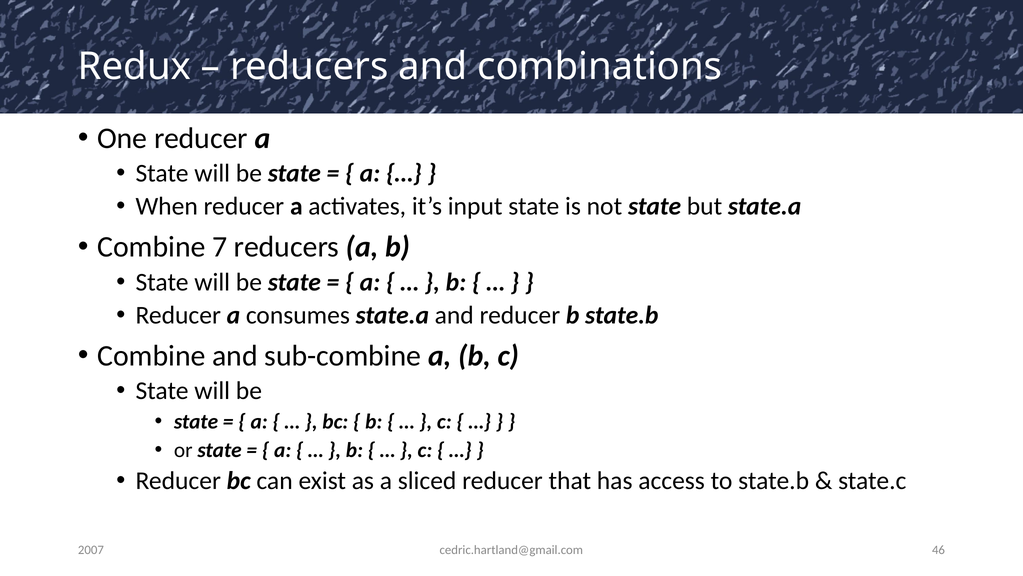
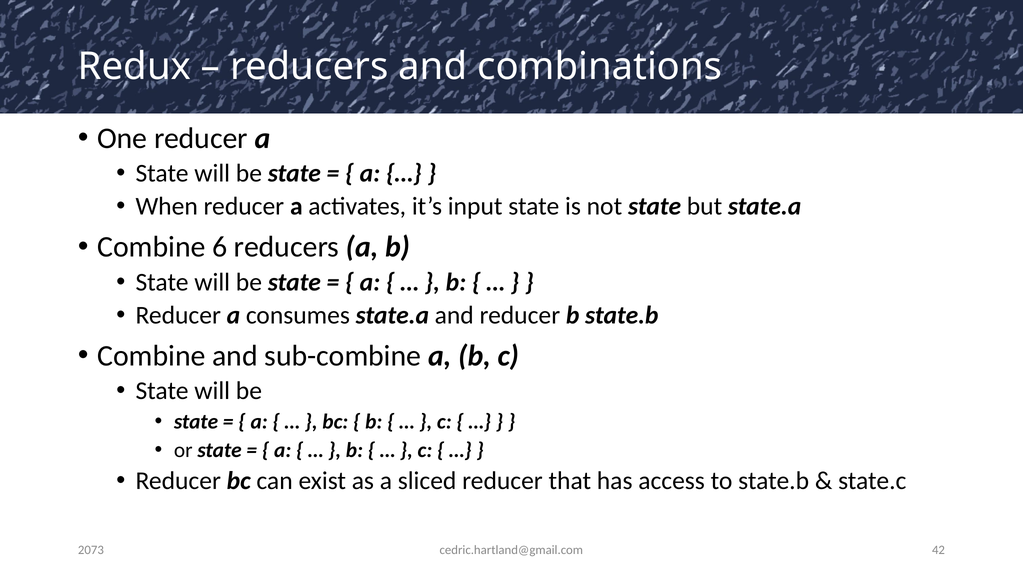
7: 7 -> 6
46: 46 -> 42
2007: 2007 -> 2073
